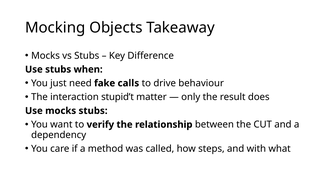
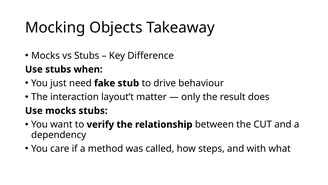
calls: calls -> stub
stupid’t: stupid’t -> layout’t
